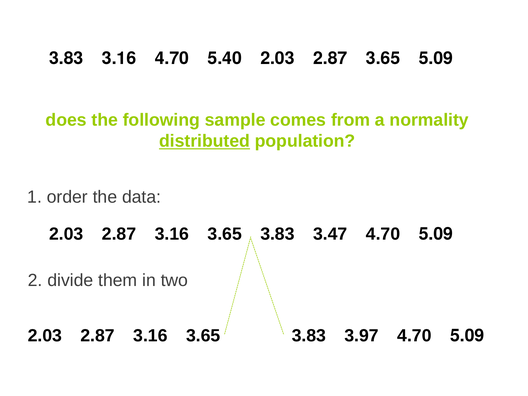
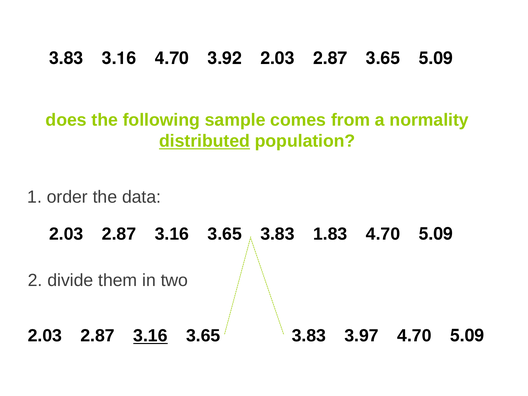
5.40: 5.40 -> 3.92
3.47: 3.47 -> 1.83
3.16 at (150, 336) underline: none -> present
